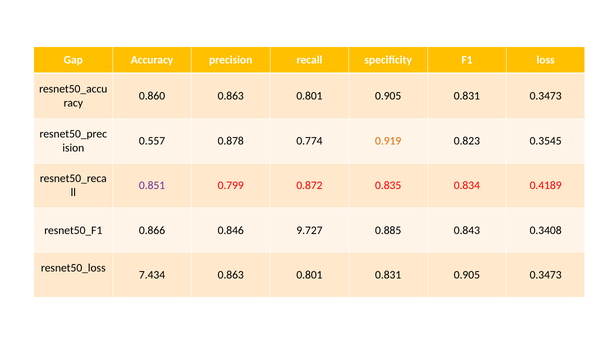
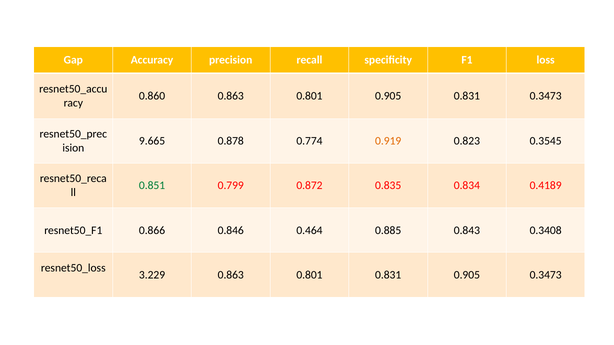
0.557: 0.557 -> 9.665
0.851 colour: purple -> green
9.727: 9.727 -> 0.464
7.434: 7.434 -> 3.229
